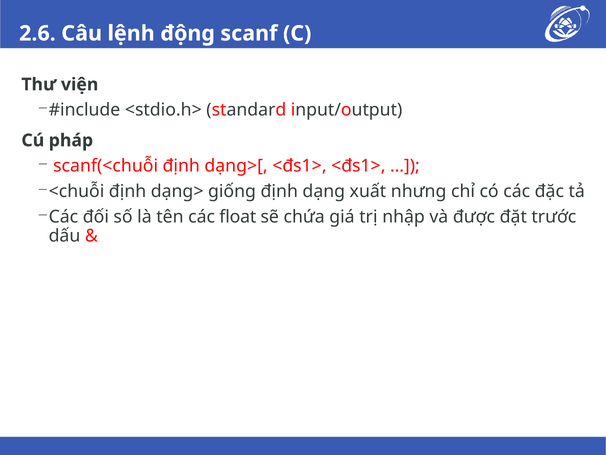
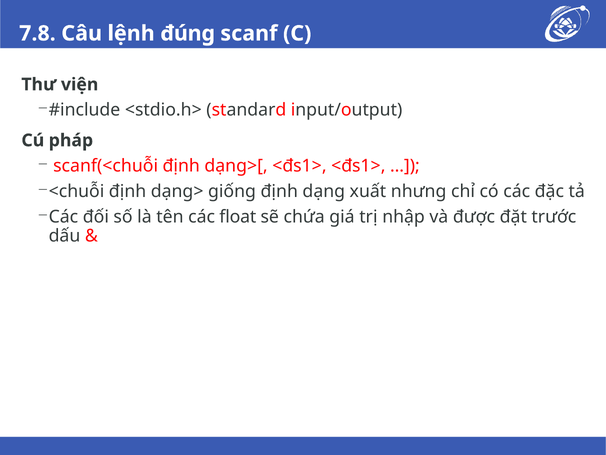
2.6: 2.6 -> 7.8
động: động -> đúng
